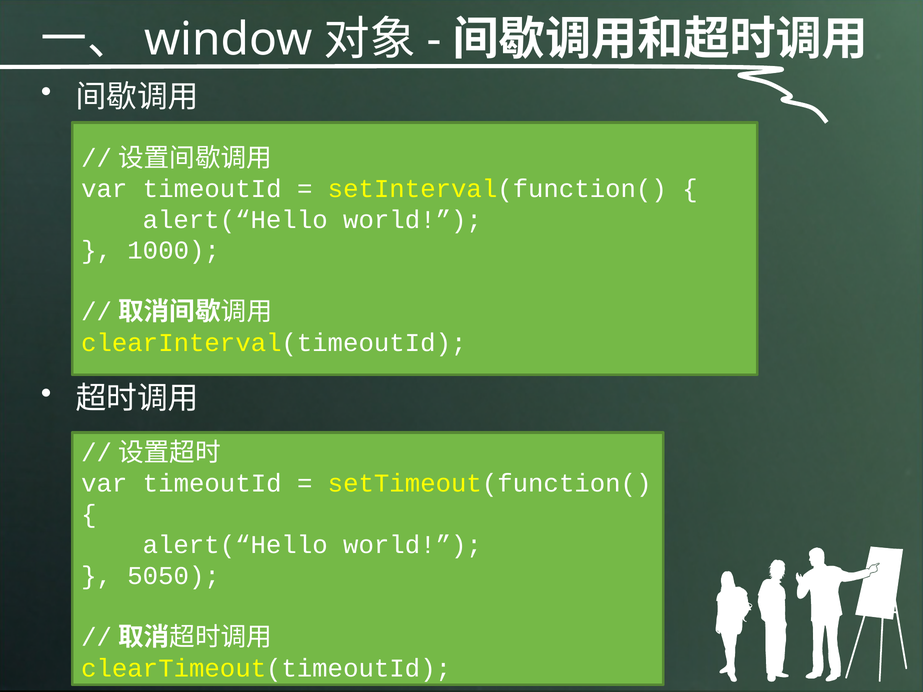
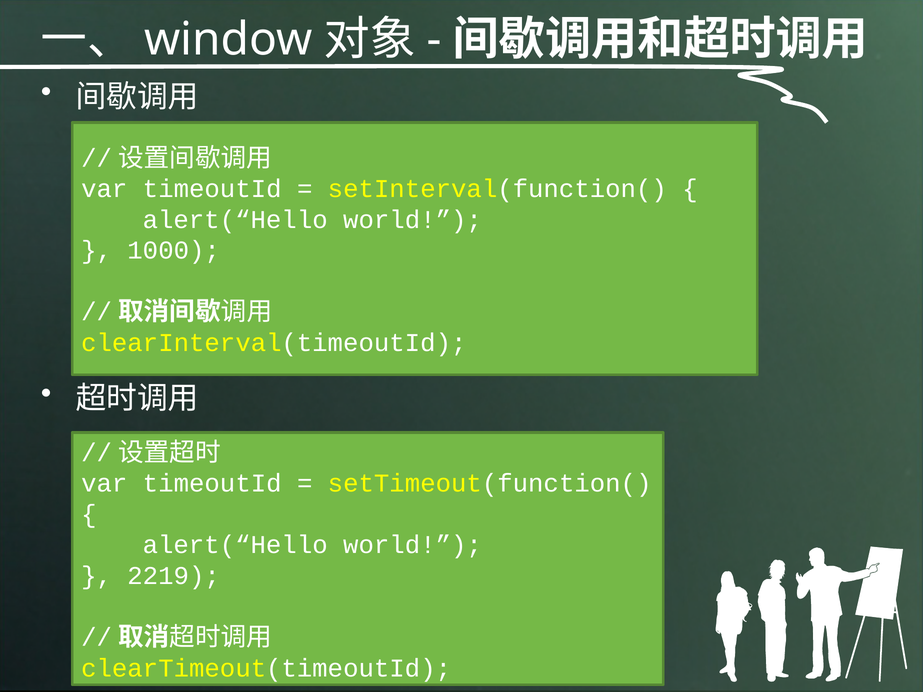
5050: 5050 -> 2219
